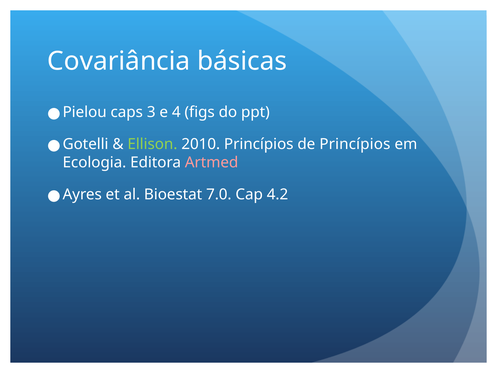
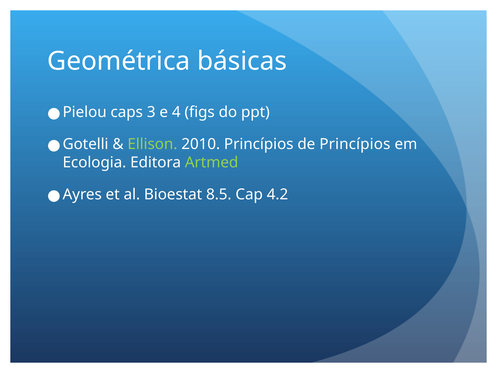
Covariância: Covariância -> Geométrica
Artmed colour: pink -> light green
7.0: 7.0 -> 8.5
